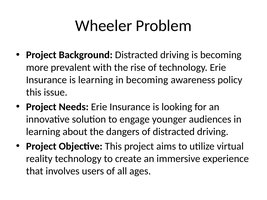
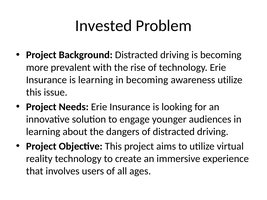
Wheeler: Wheeler -> Invested
awareness policy: policy -> utilize
